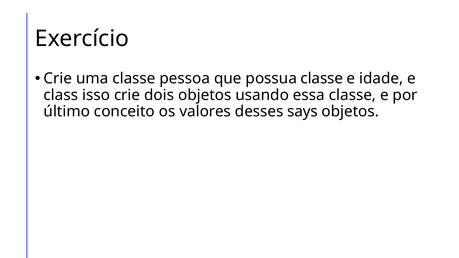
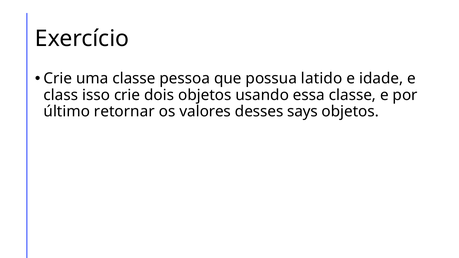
possua classe: classe -> latido
conceito: conceito -> retornar
